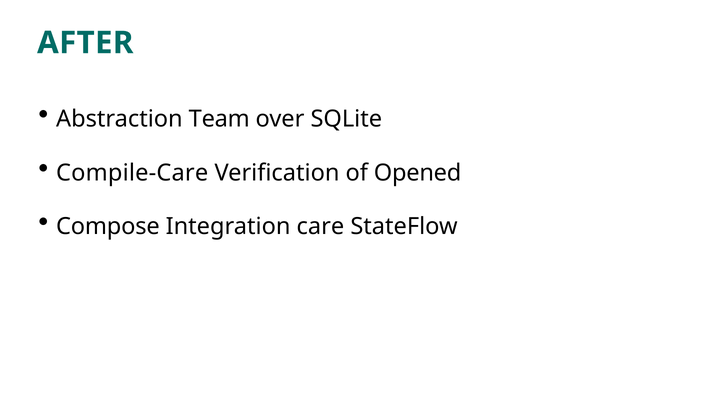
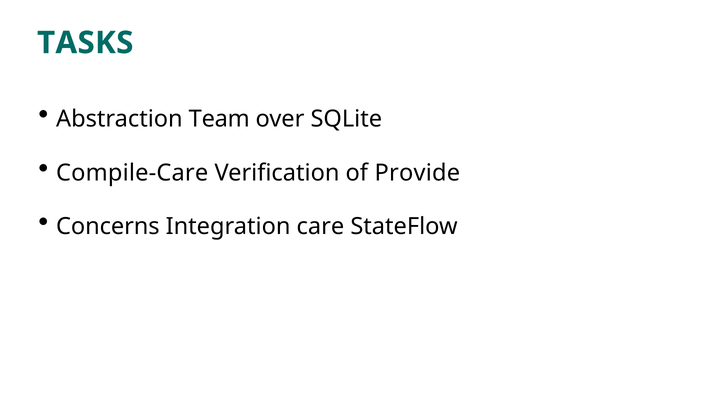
AFTER: AFTER -> TASKS
Opened: Opened -> Provide
Compose: Compose -> Concerns
